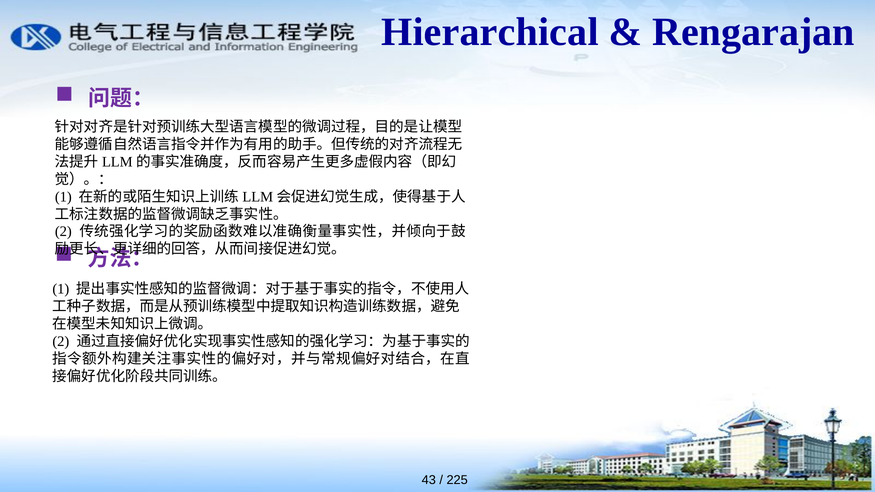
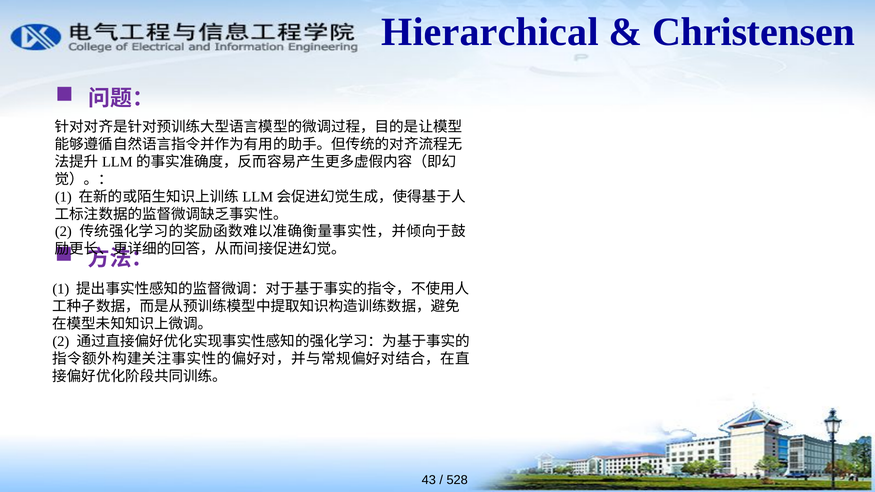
Rengarajan: Rengarajan -> Christensen
225: 225 -> 528
